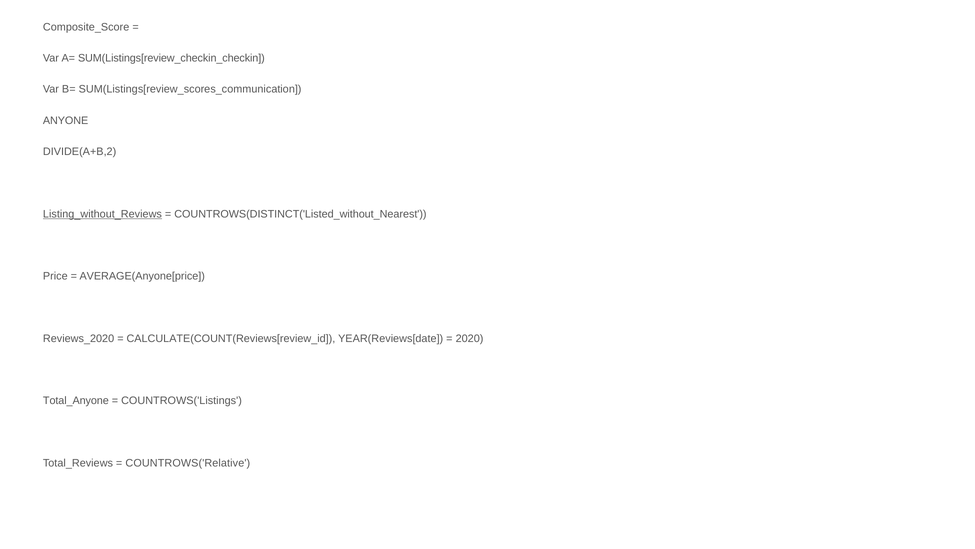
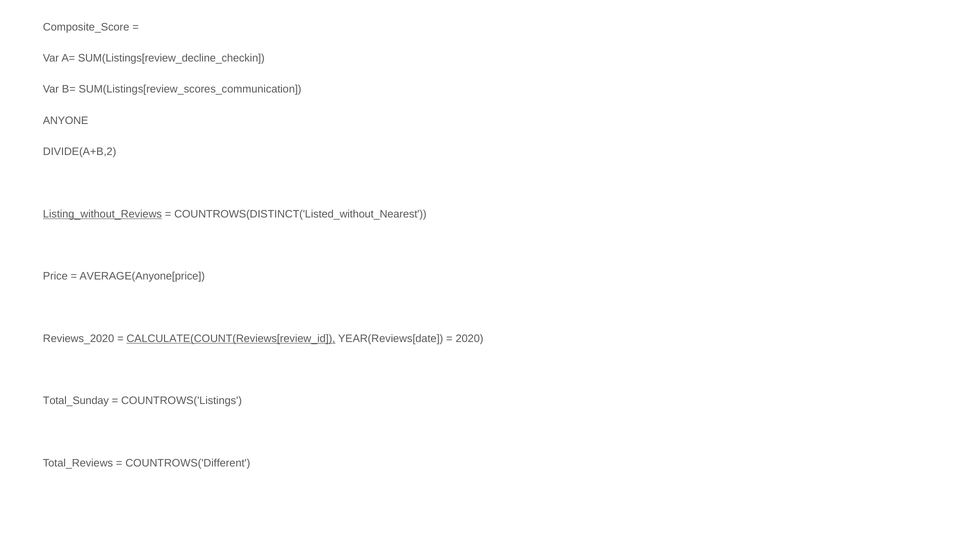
SUM(Listings[review_checkin_checkin: SUM(Listings[review_checkin_checkin -> SUM(Listings[review_decline_checkin
CALCULATE(COUNT(Reviews[review_id underline: none -> present
Total_Anyone: Total_Anyone -> Total_Sunday
COUNTROWS('Relative: COUNTROWS('Relative -> COUNTROWS('Different
